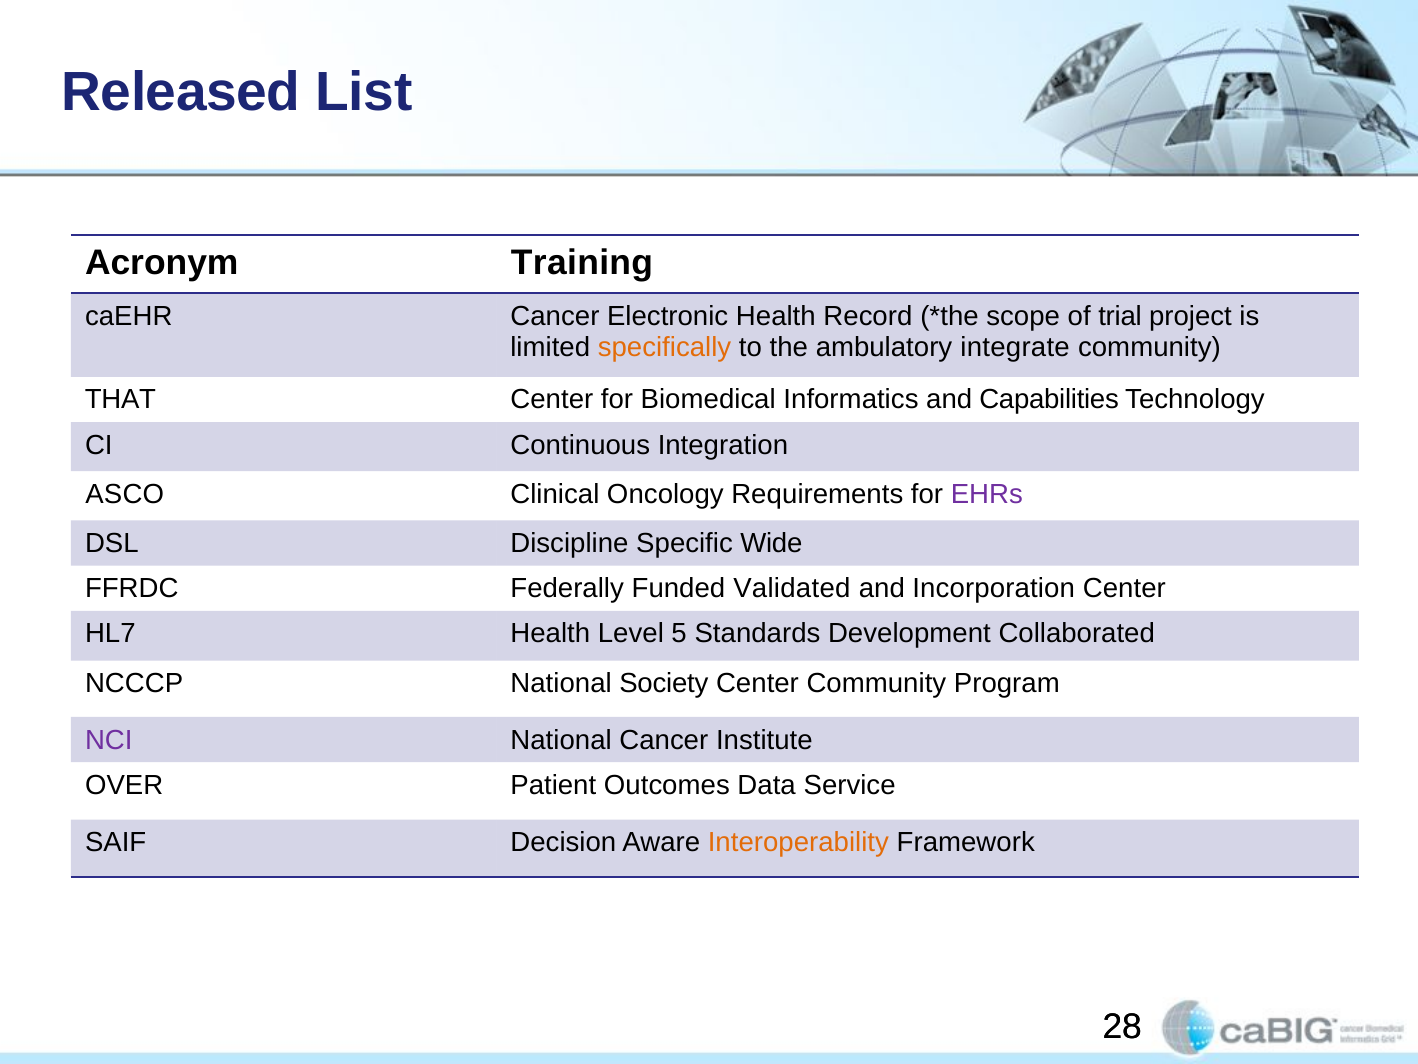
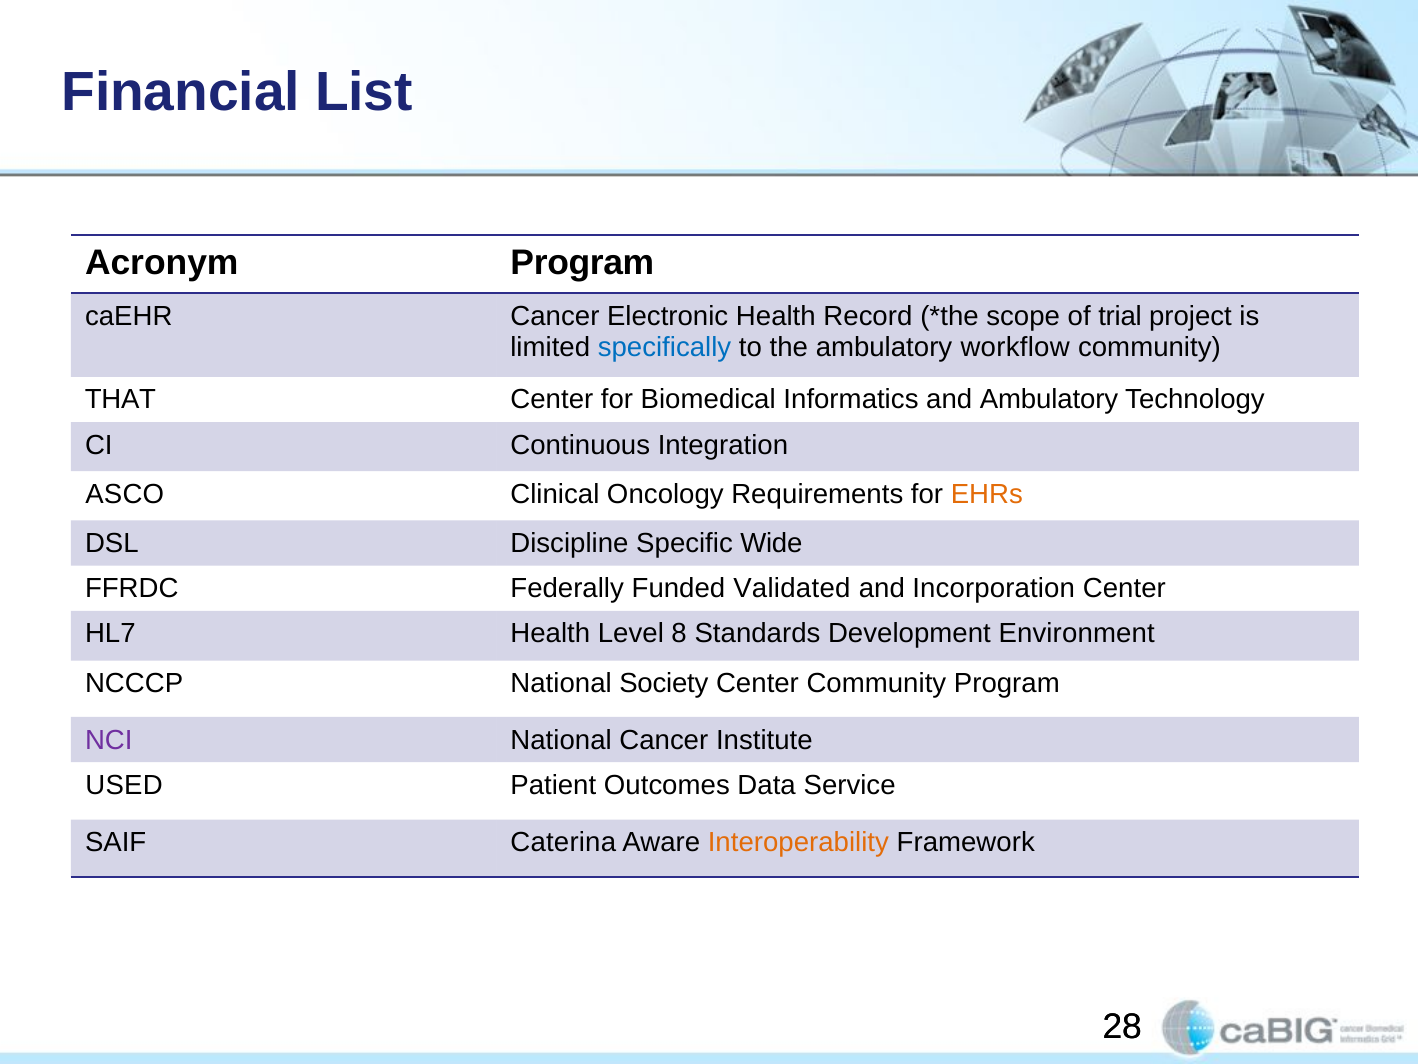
Released: Released -> Financial
Acronym Training: Training -> Program
specifically colour: orange -> blue
integrate: integrate -> workflow
and Capabilities: Capabilities -> Ambulatory
EHRs colour: purple -> orange
5: 5 -> 8
Collaborated: Collaborated -> Environment
OVER: OVER -> USED
Decision: Decision -> Caterina
